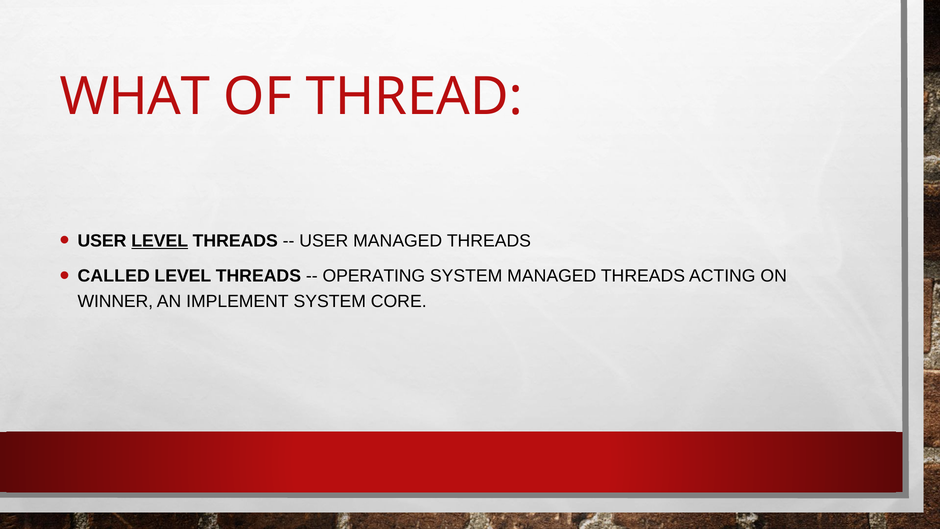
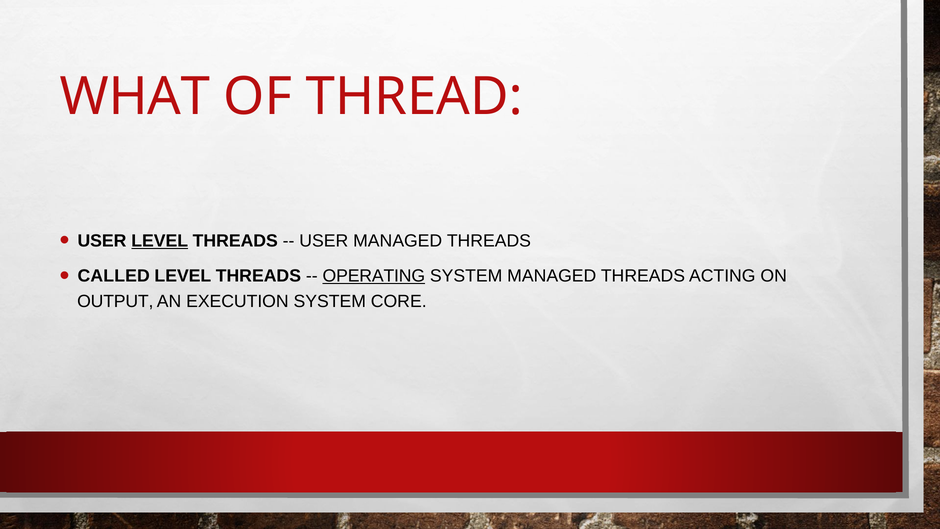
OPERATING underline: none -> present
WINNER: WINNER -> OUTPUT
IMPLEMENT: IMPLEMENT -> EXECUTION
